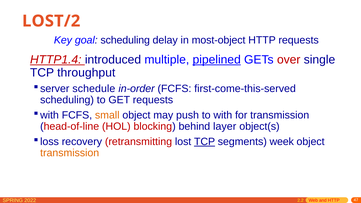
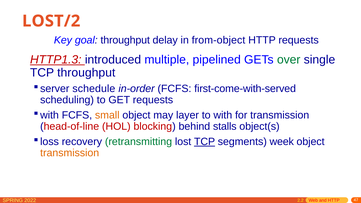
goal scheduling: scheduling -> throughput
most-object: most-object -> from-object
HTTP1.4: HTTP1.4 -> HTTP1.3
pipelined underline: present -> none
over colour: red -> green
first-come-this-served: first-come-this-served -> first-come-with-served
push: push -> layer
layer: layer -> stalls
retransmitting colour: red -> green
